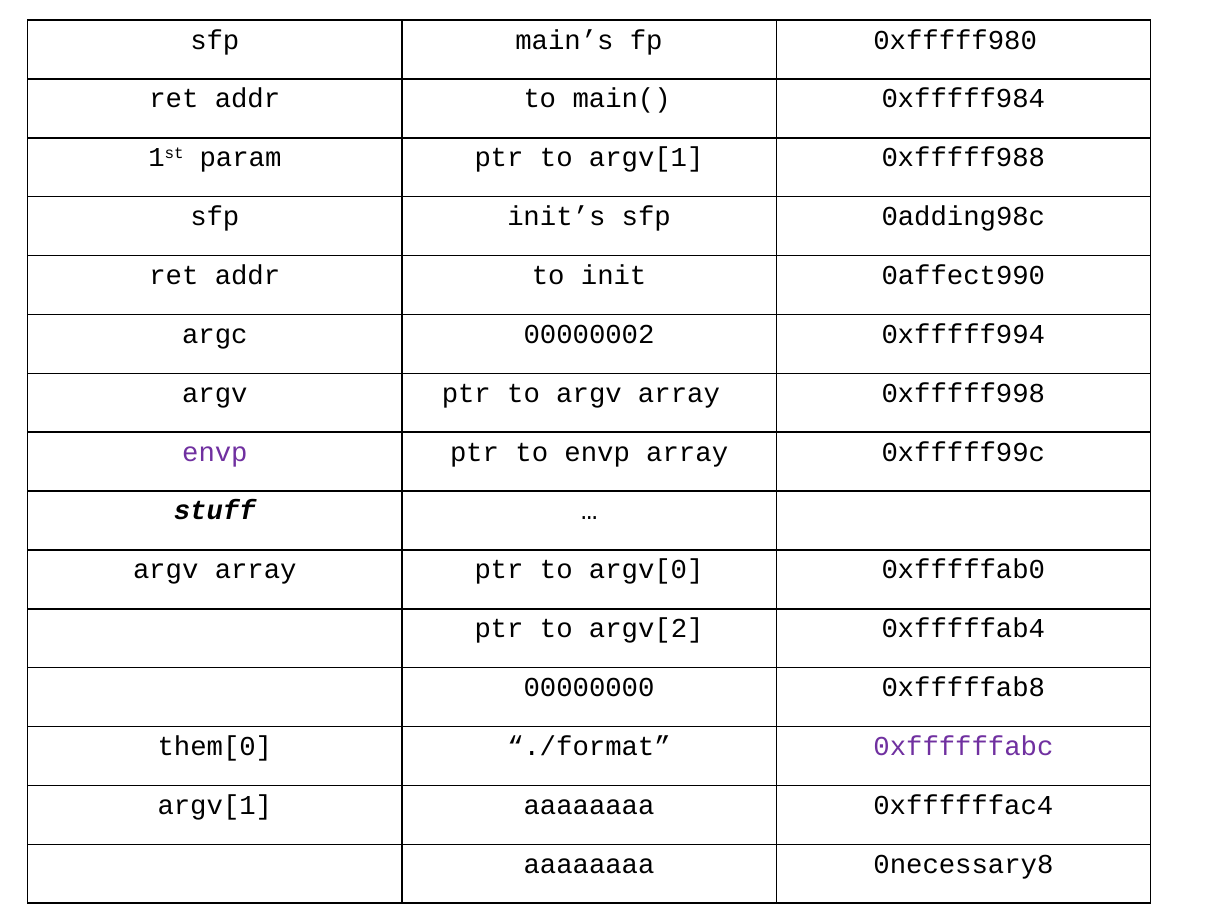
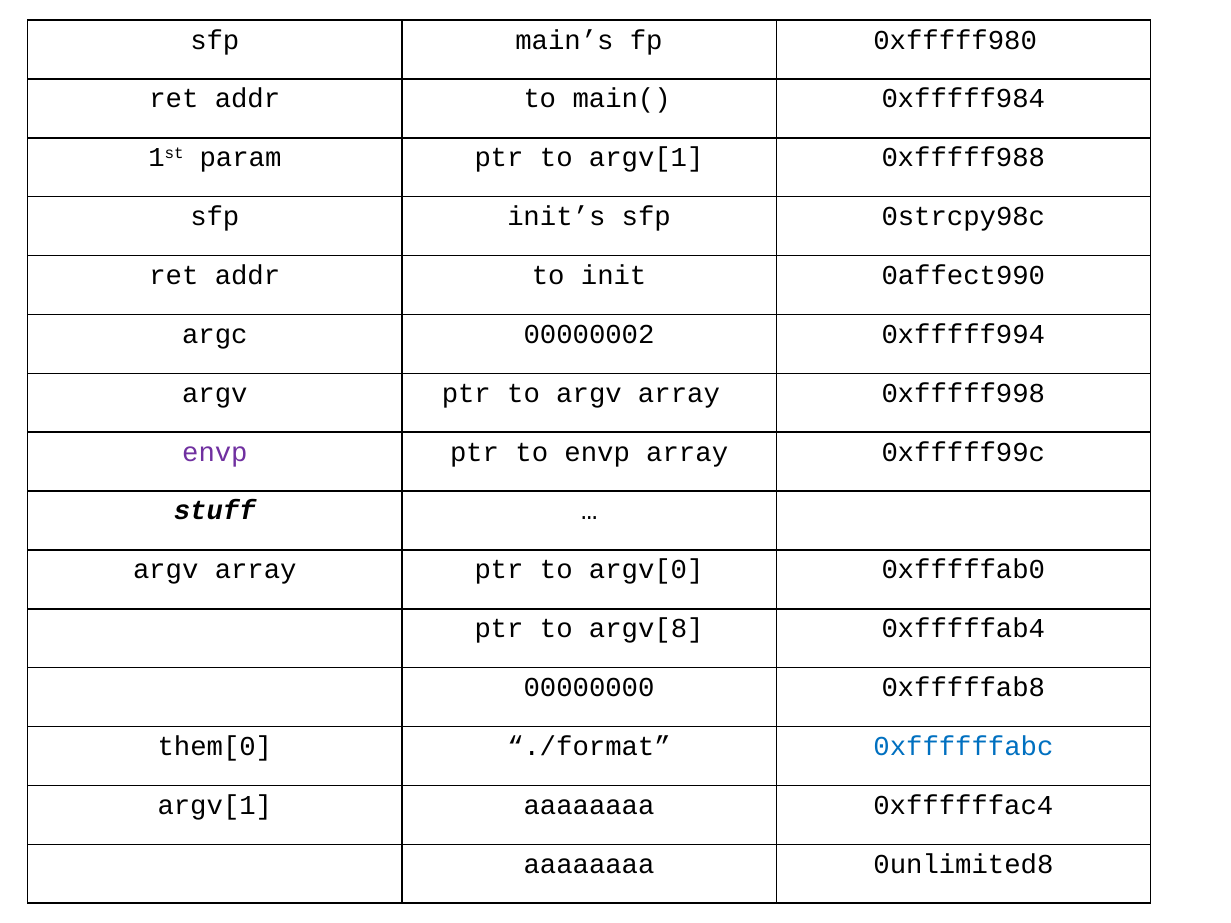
0adding98c: 0adding98c -> 0strcpy98c
argv[2: argv[2 -> argv[8
0xffffffabc colour: purple -> blue
0necessary8: 0necessary8 -> 0unlimited8
